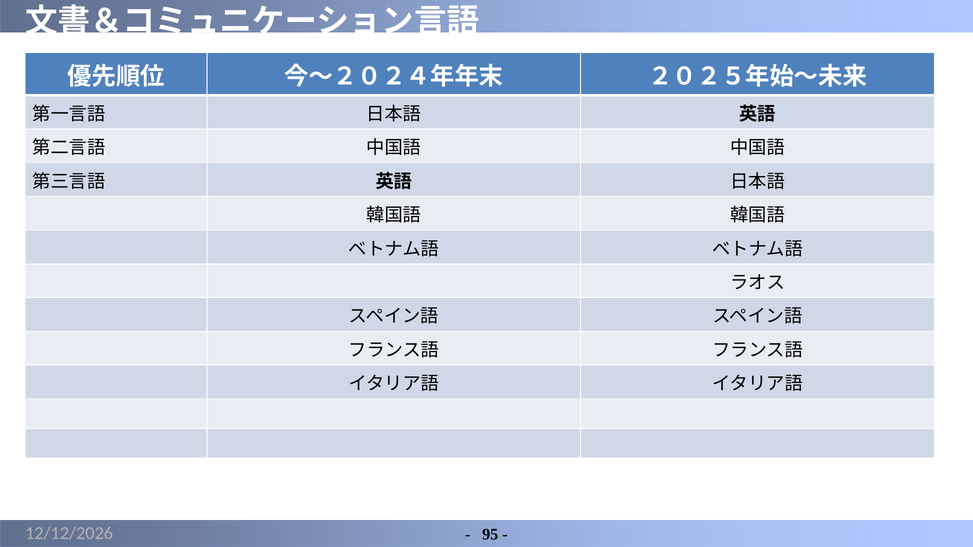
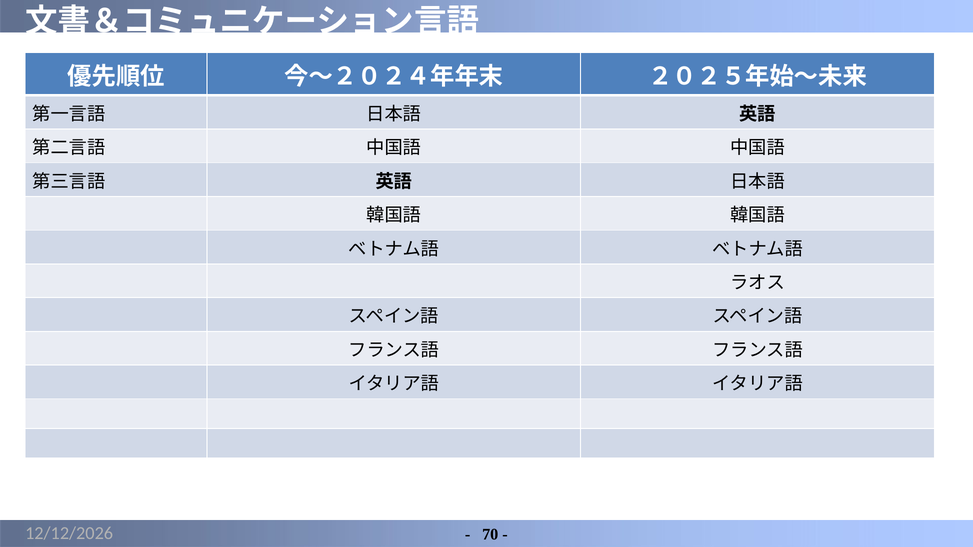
95: 95 -> 70
